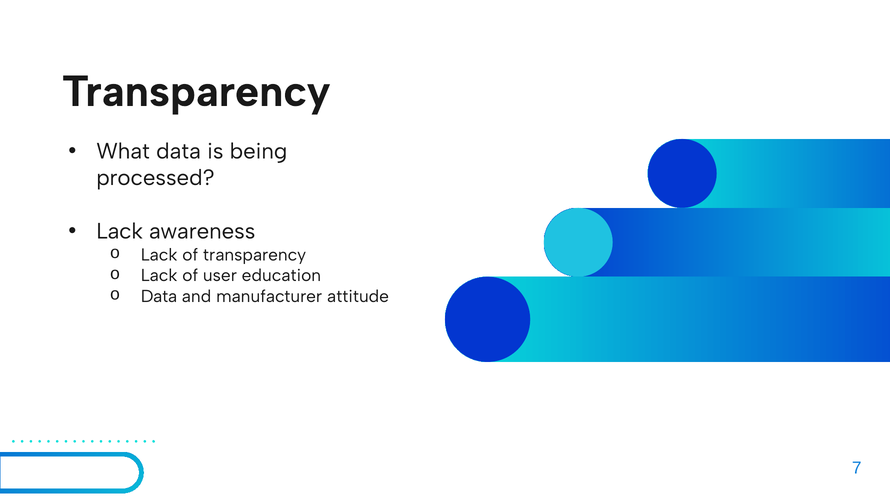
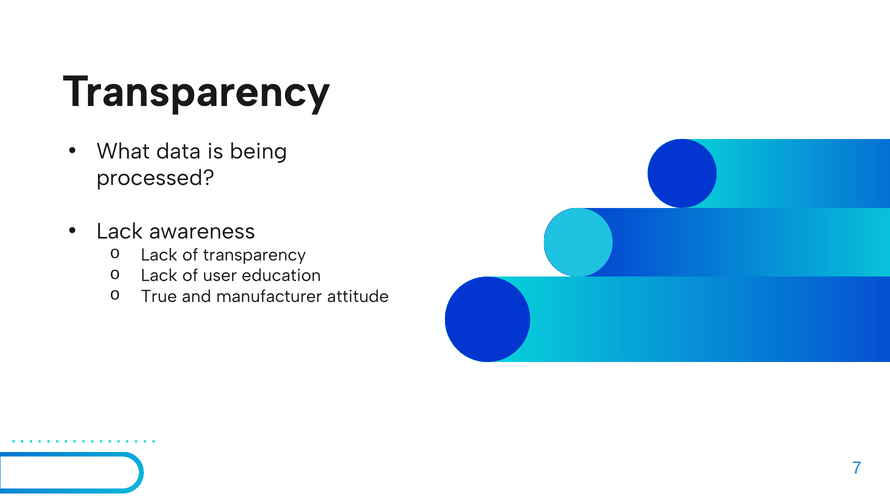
Data at (159, 296): Data -> True
